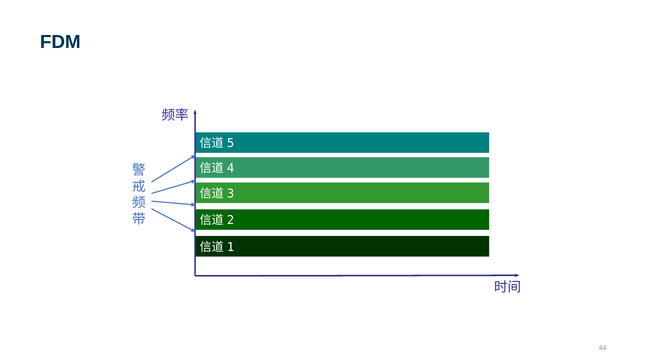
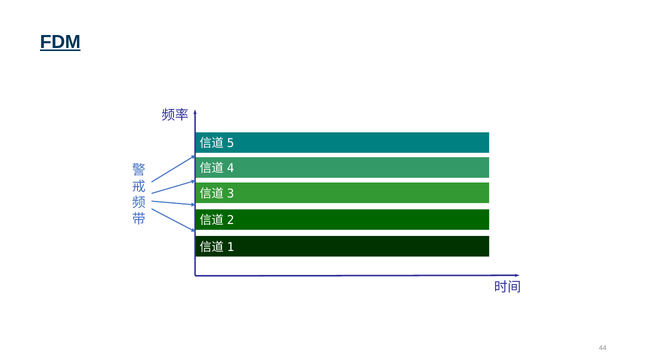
FDM underline: none -> present
